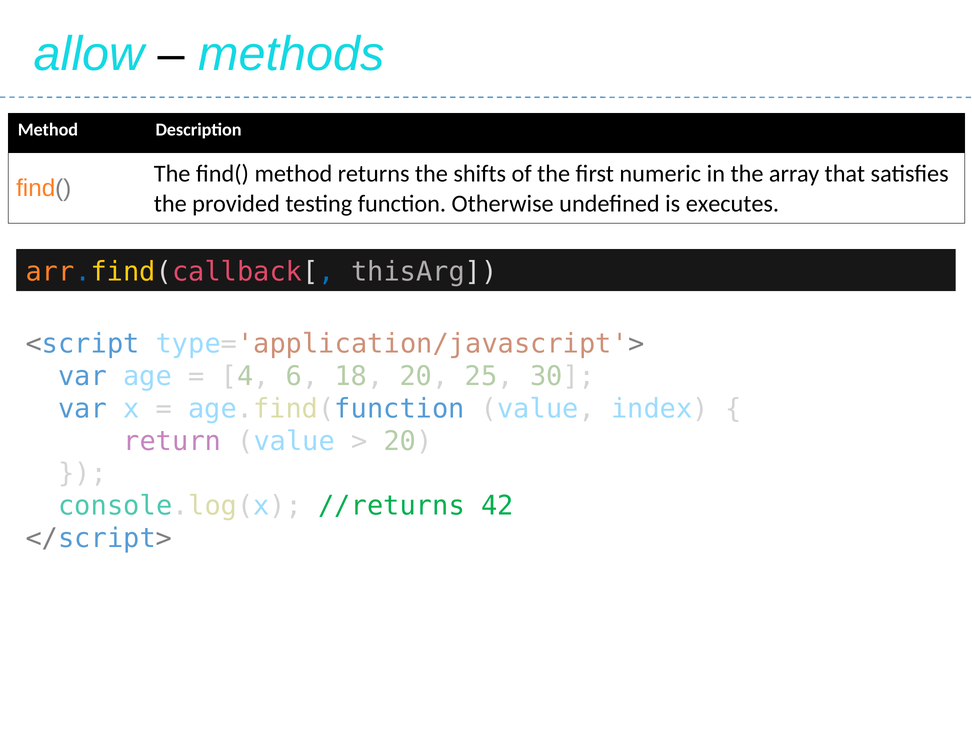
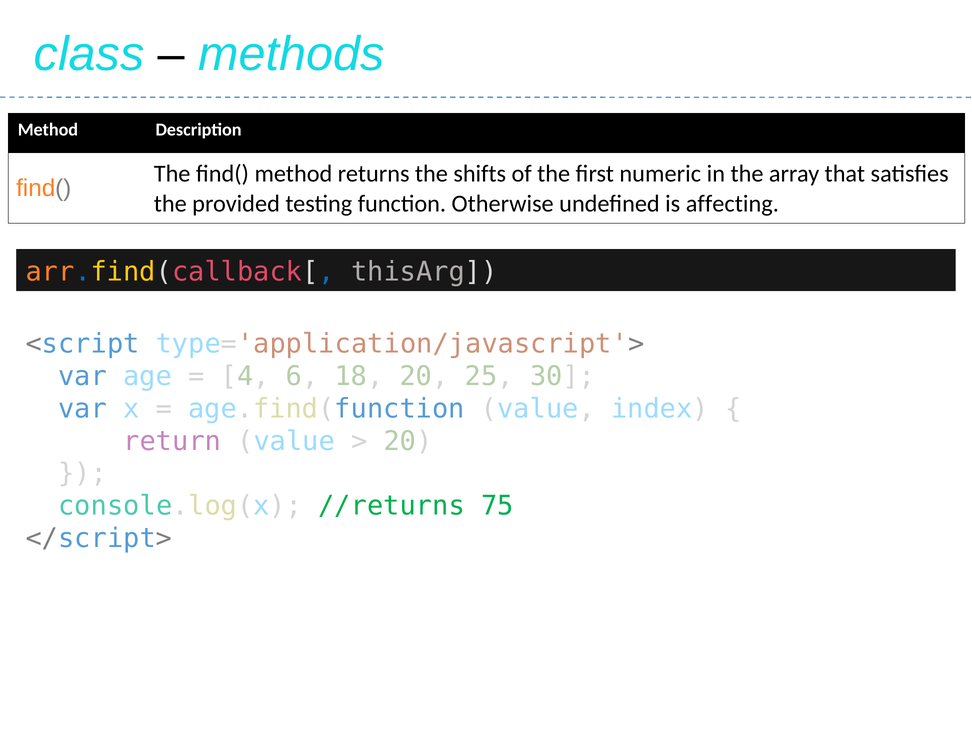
allow: allow -> class
executes: executes -> affecting
42: 42 -> 75
